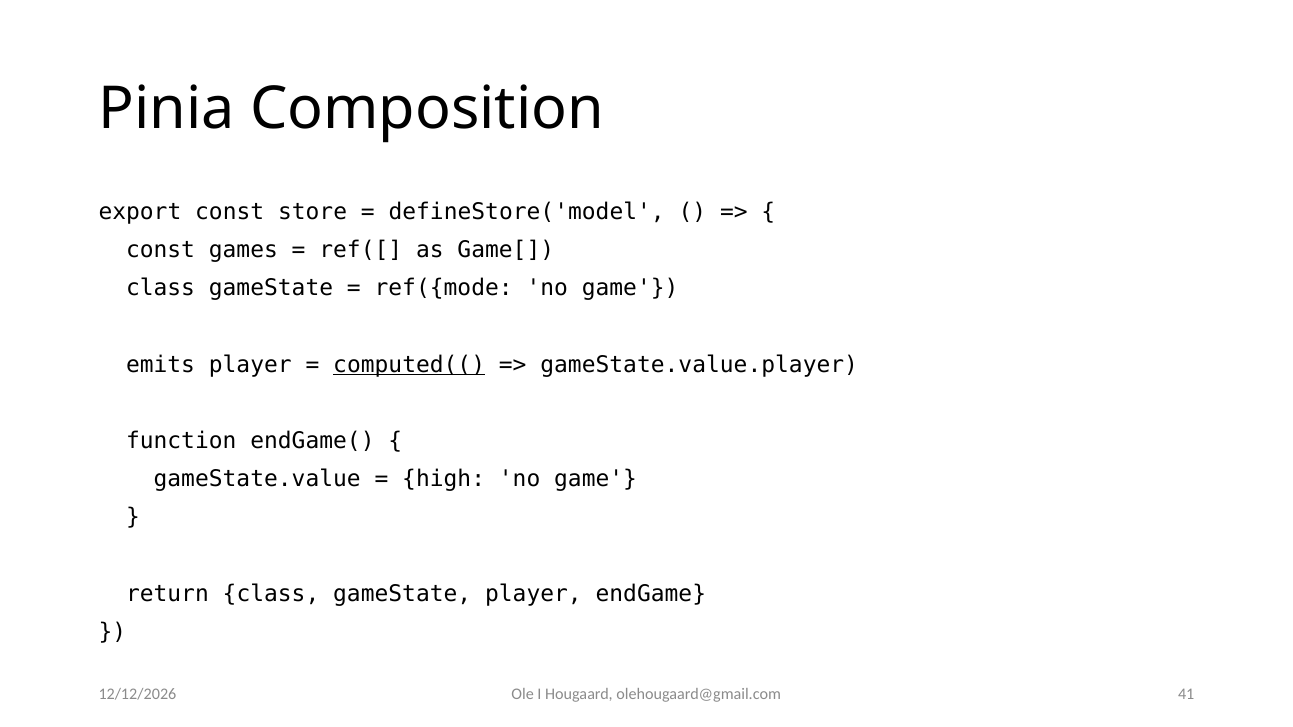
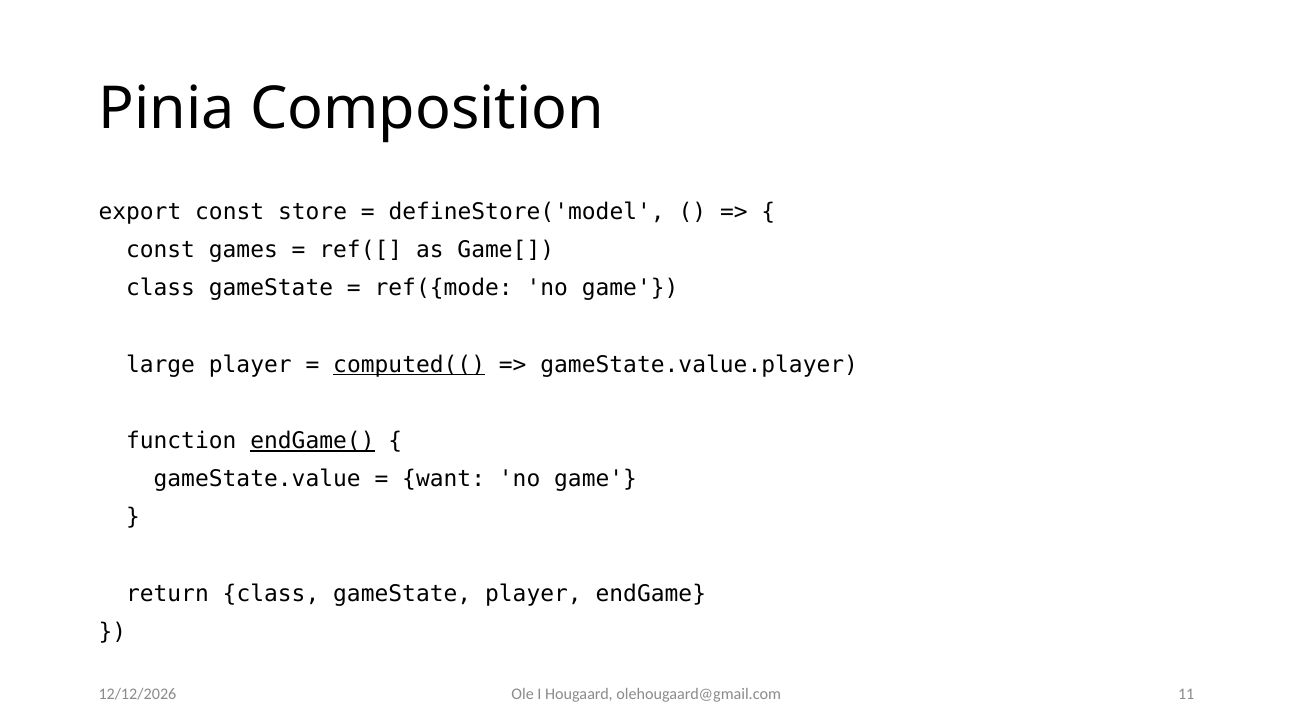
emits: emits -> large
endGame( underline: none -> present
high: high -> want
41: 41 -> 11
